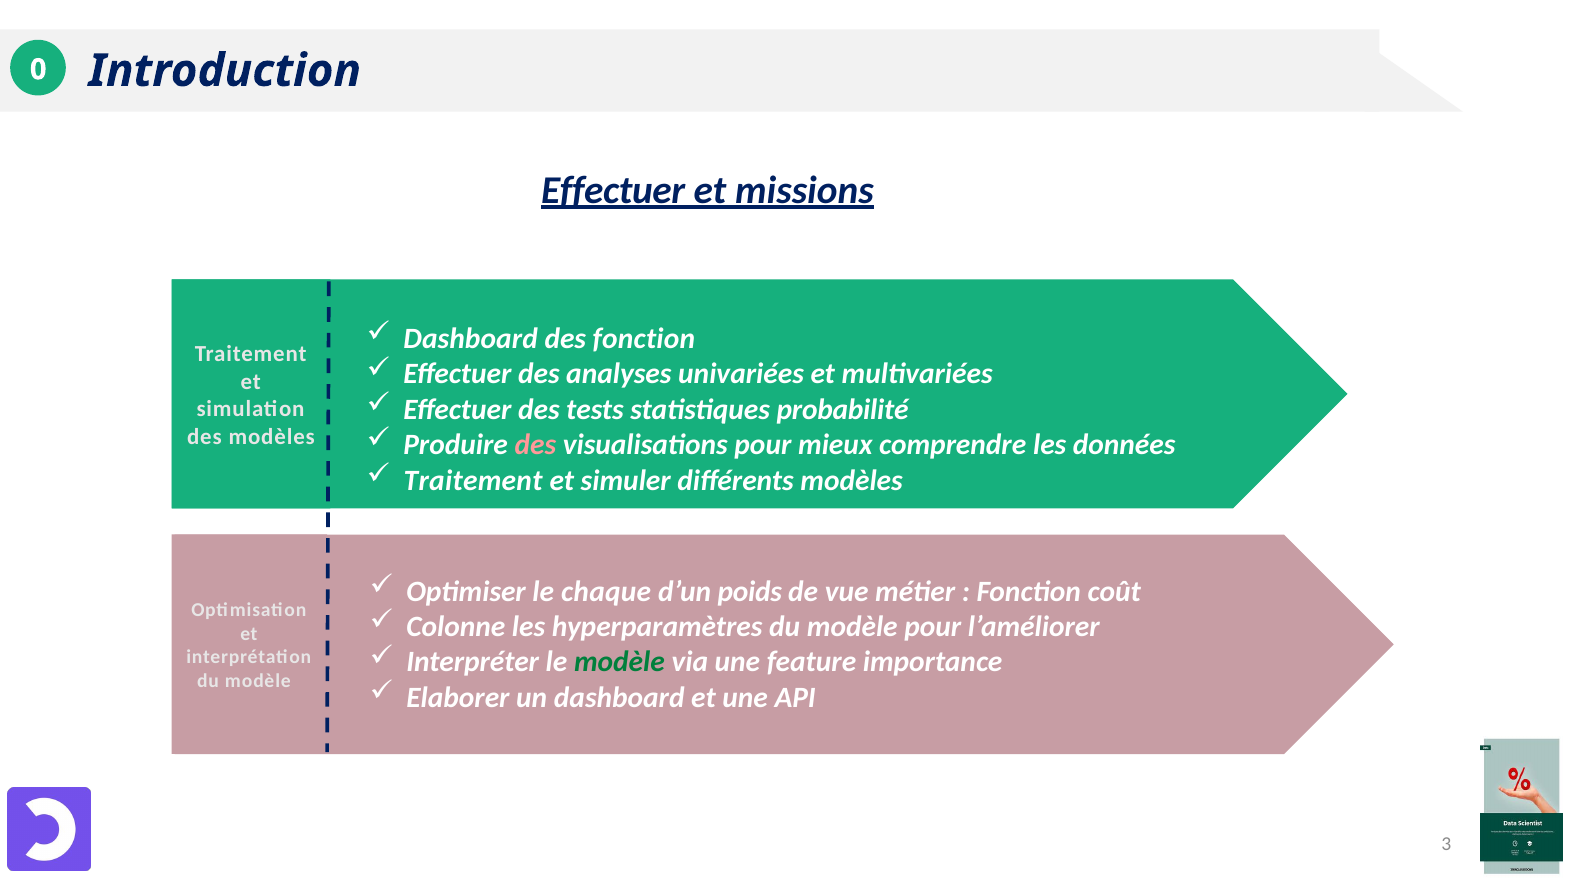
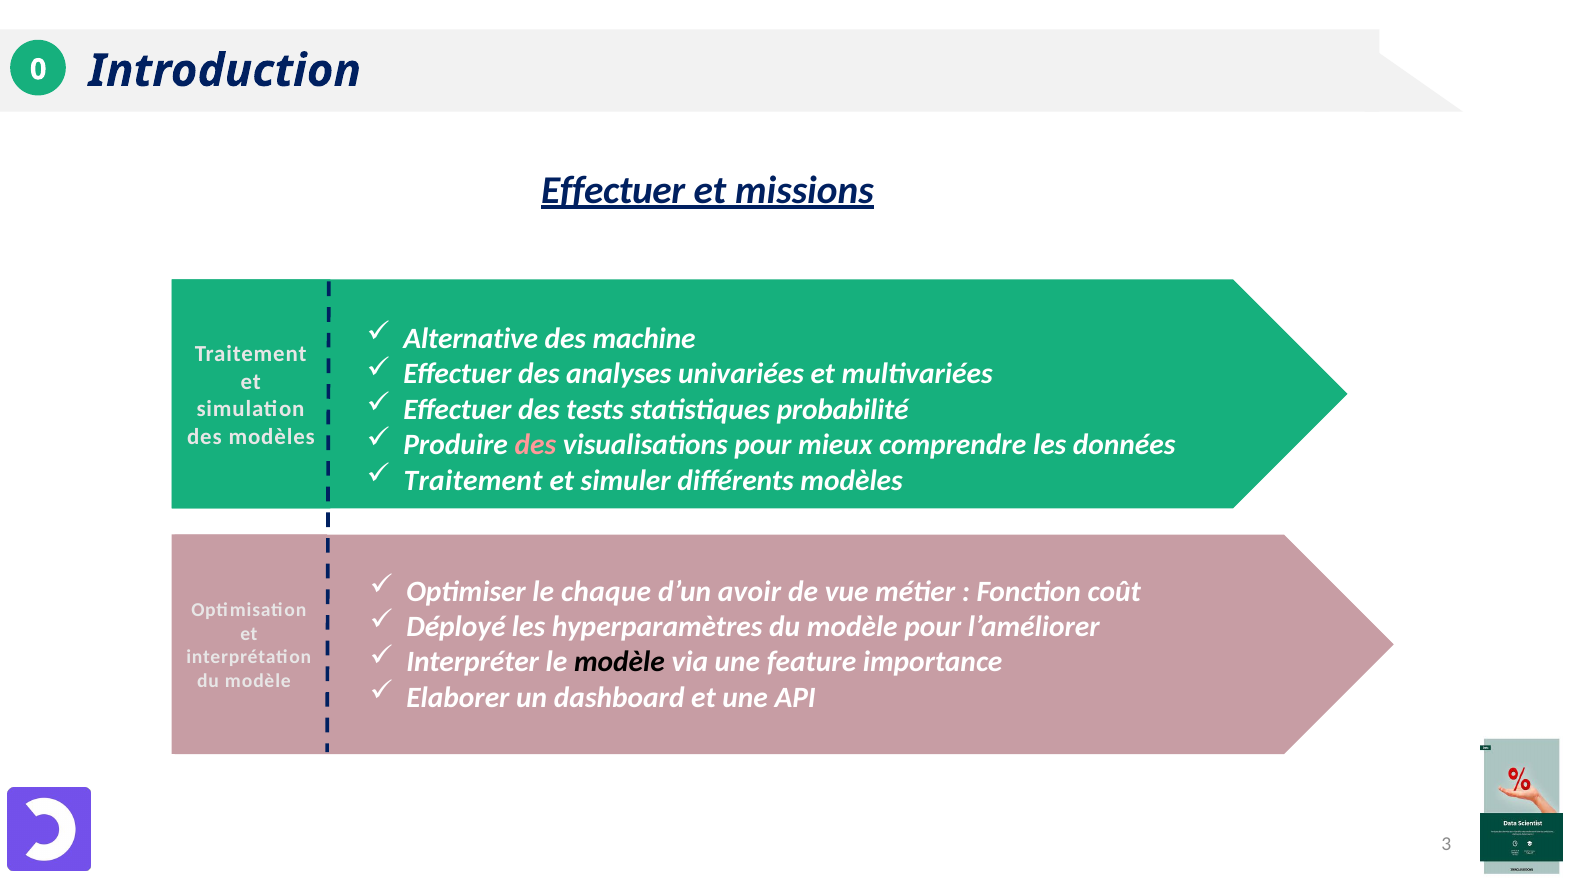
Dashboard at (471, 339): Dashboard -> Alternative
des fonction: fonction -> machine
poids: poids -> avoir
Colonne: Colonne -> Déployé
modèle at (619, 662) colour: green -> black
